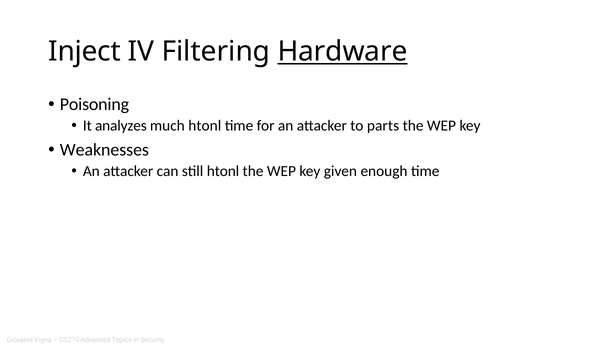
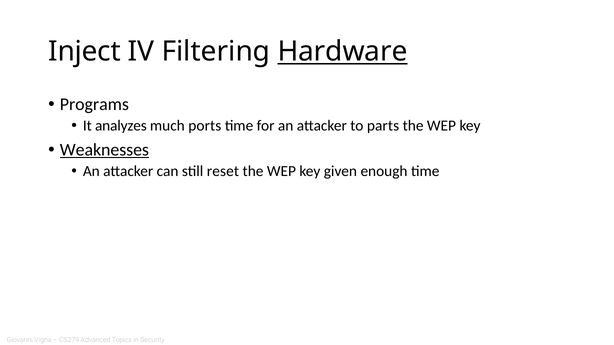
Poisoning: Poisoning -> Programs
much htonl: htonl -> ports
Weaknesses underline: none -> present
still htonl: htonl -> reset
